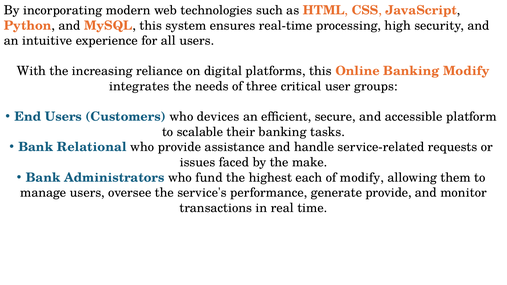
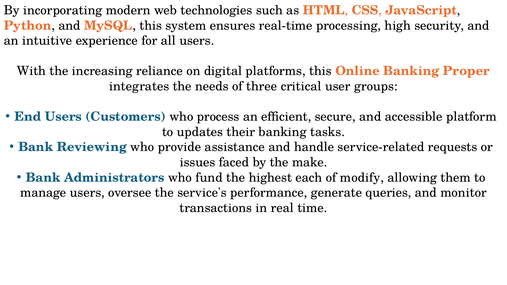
Banking Modify: Modify -> Proper
devices: devices -> process
scalable: scalable -> updates
Relational: Relational -> Reviewing
generate provide: provide -> queries
